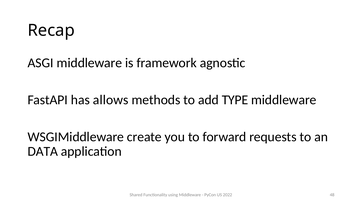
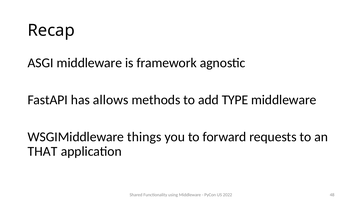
create: create -> things
DATA: DATA -> THAT
